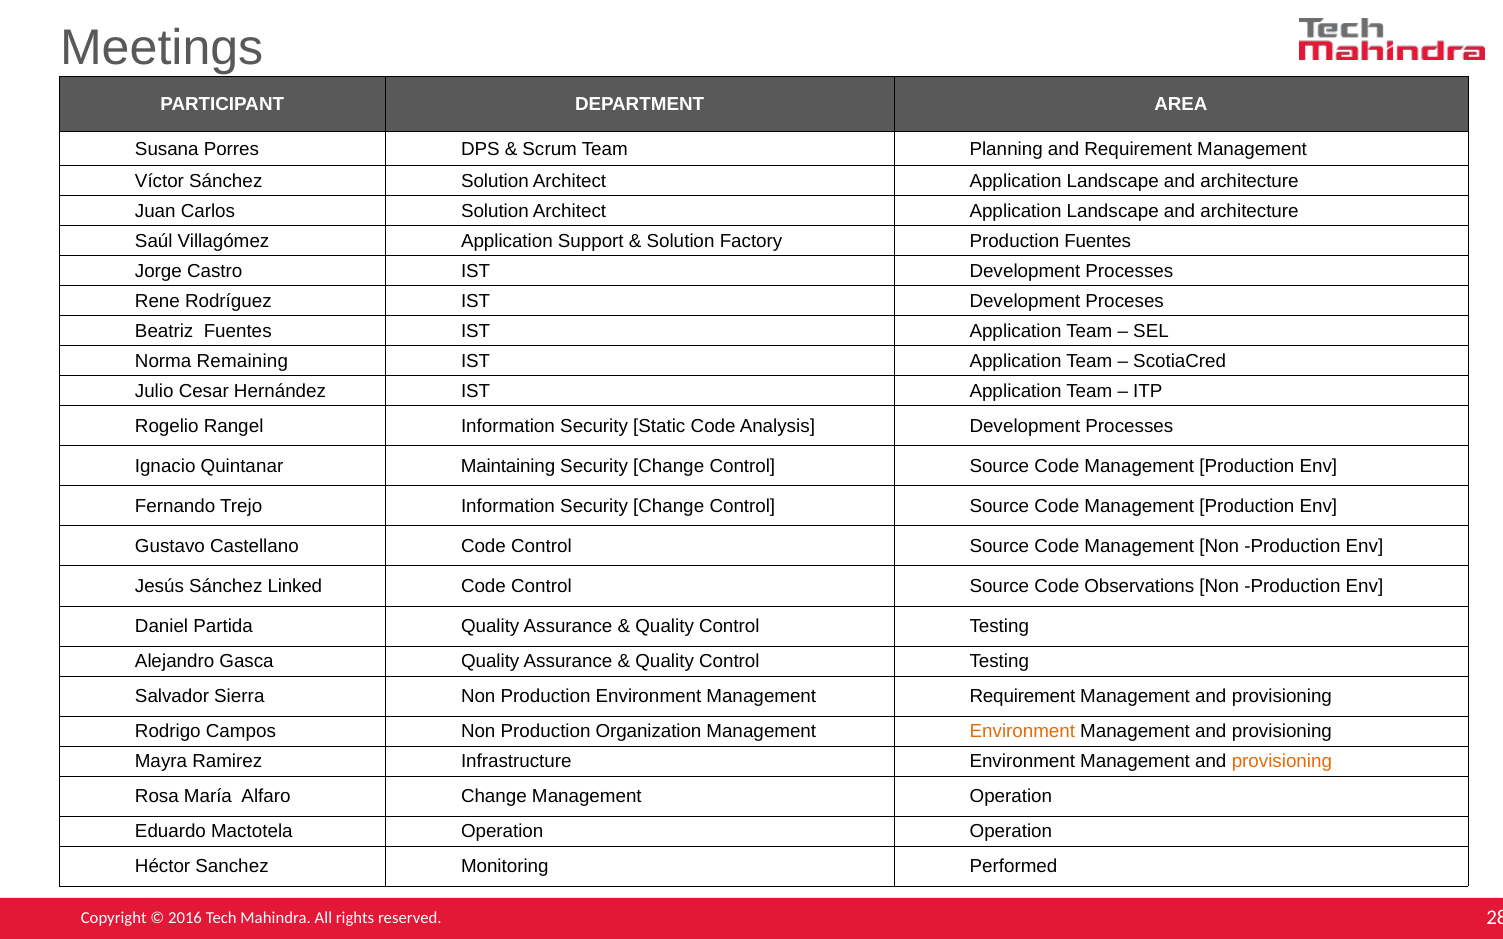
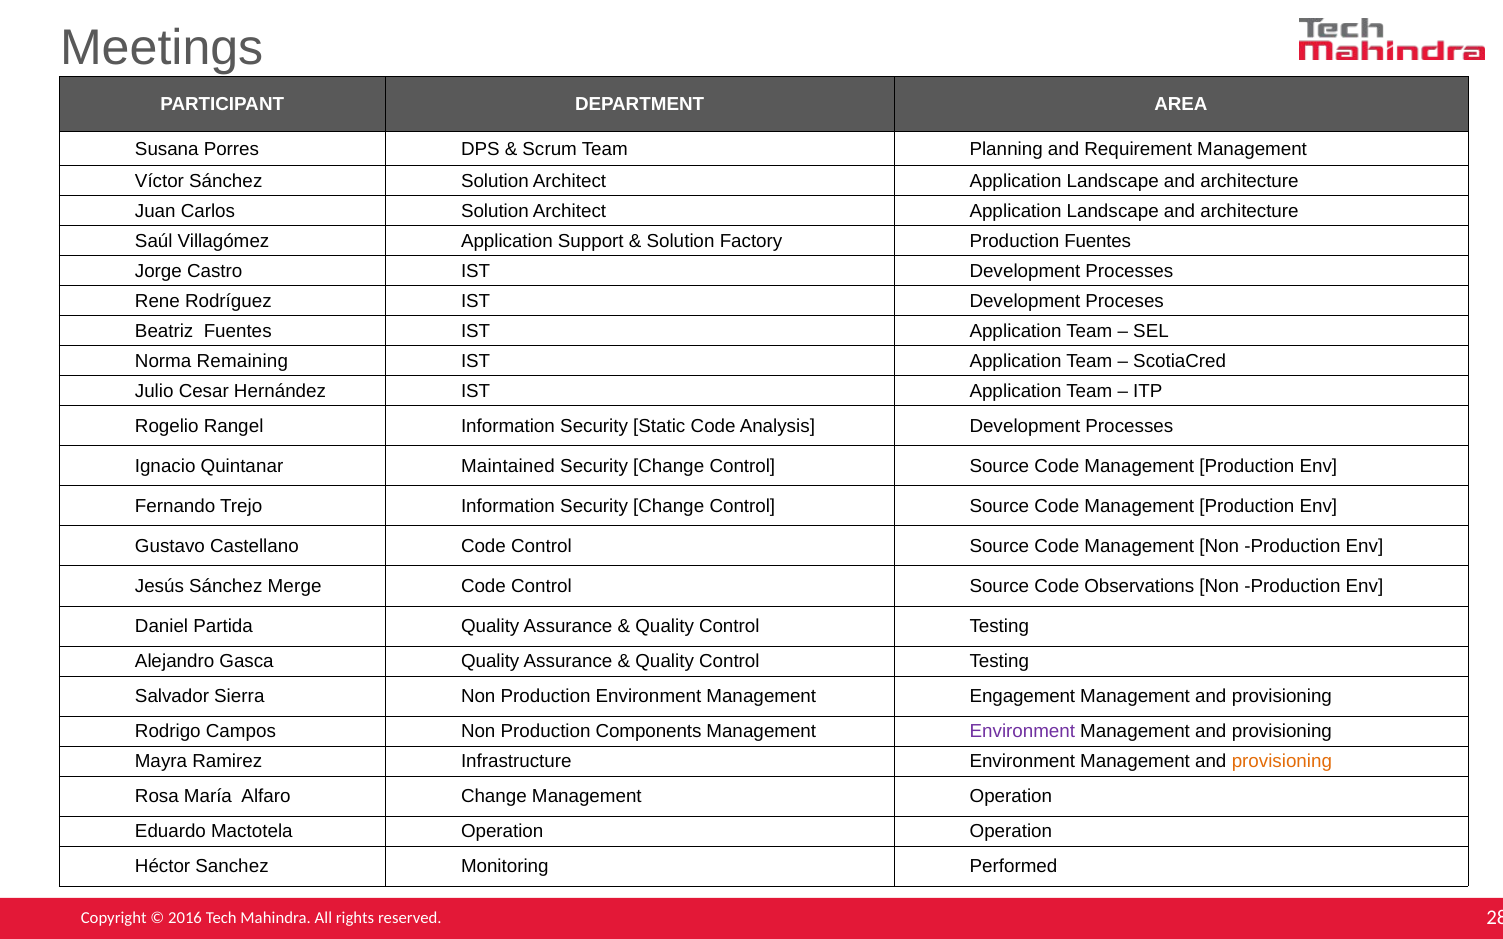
Maintaining: Maintaining -> Maintained
Linked: Linked -> Merge
Management Requirement: Requirement -> Engagement
Organization: Organization -> Components
Environment at (1022, 732) colour: orange -> purple
